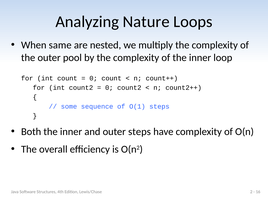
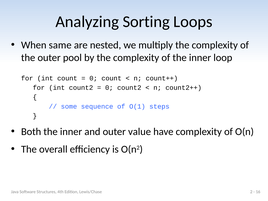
Nature: Nature -> Sorting
outer steps: steps -> value
